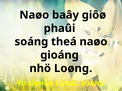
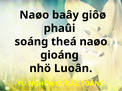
Loøng: Loøng -> Luoân
